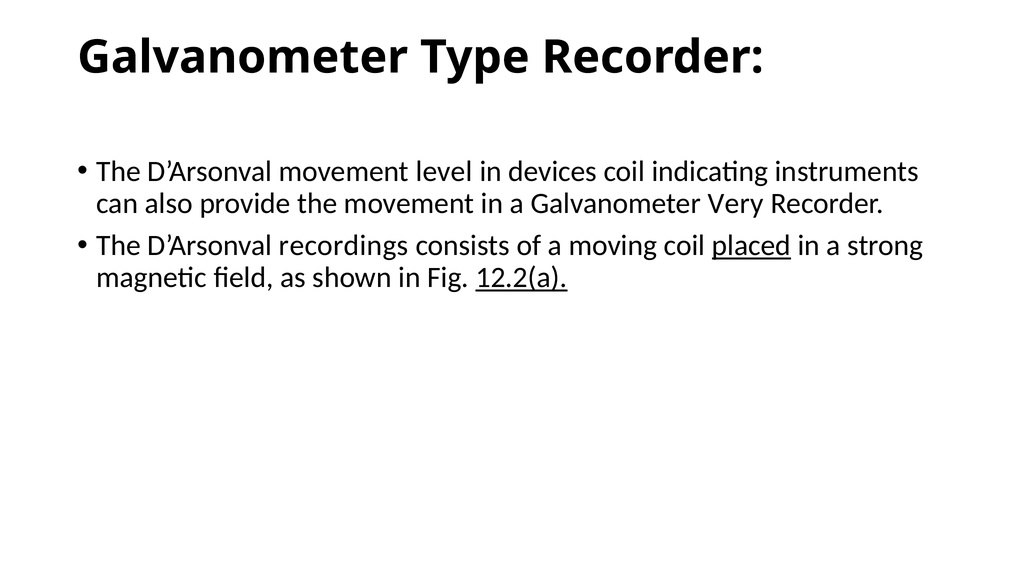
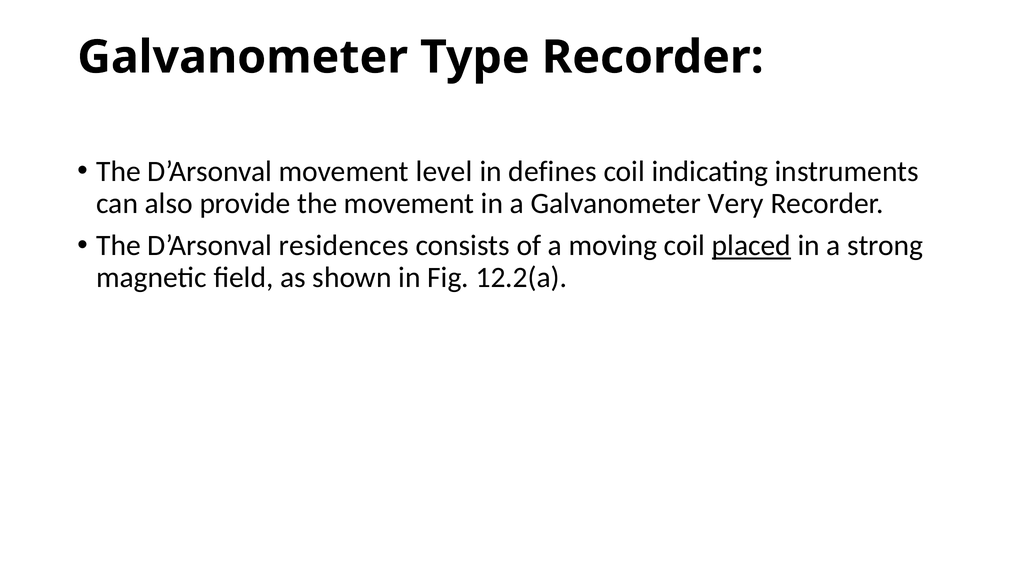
devices: devices -> defines
recordings: recordings -> residences
12.2(a underline: present -> none
